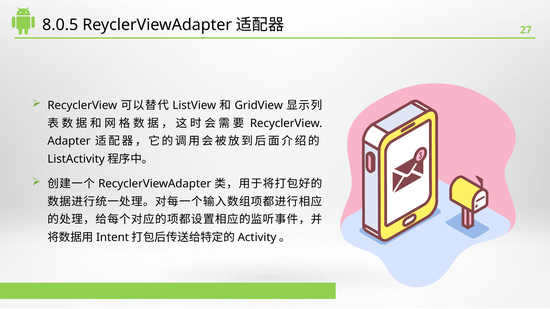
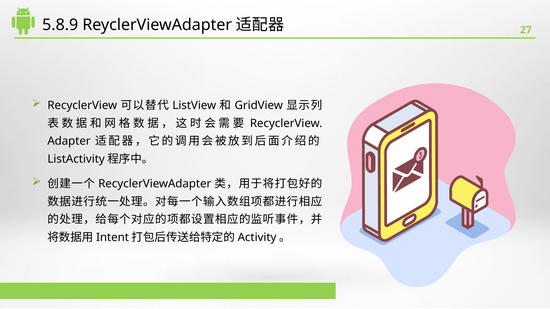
8.0.5: 8.0.5 -> 5.8.9
